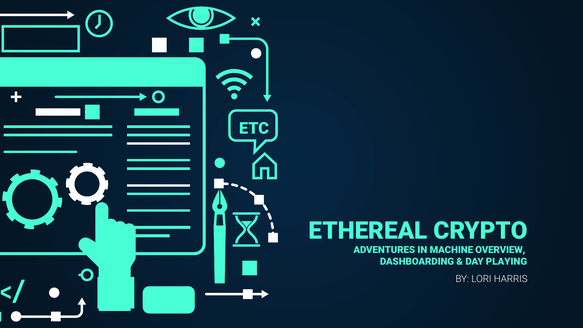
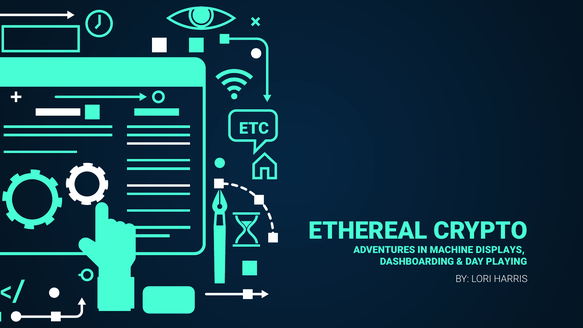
OVERVIEW: OVERVIEW -> DISPLAYS
